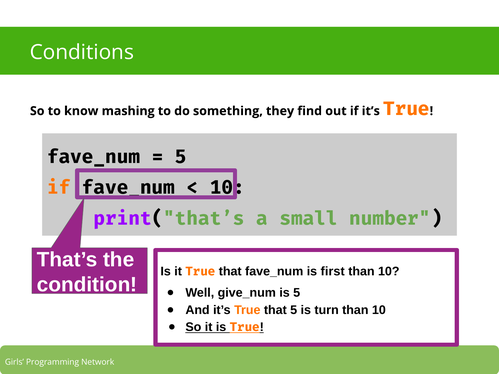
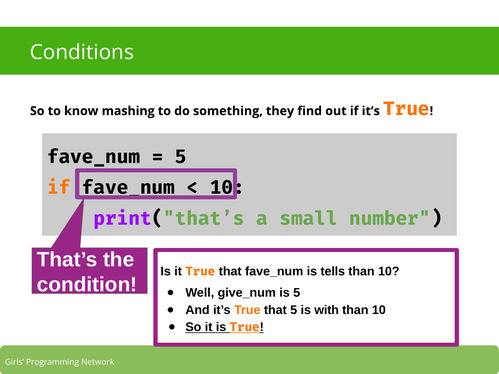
first: first -> tells
turn: turn -> with
